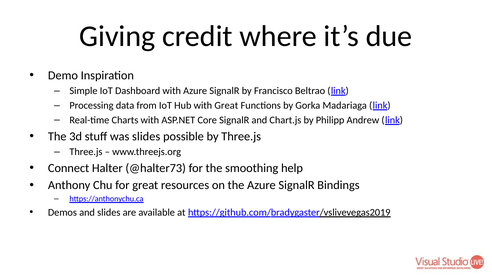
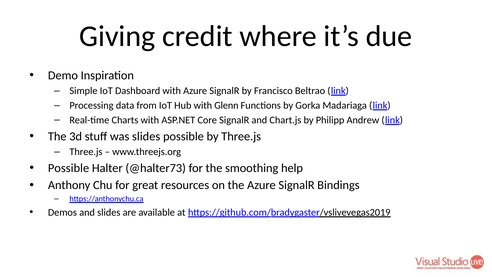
with Great: Great -> Glenn
Connect at (69, 168): Connect -> Possible
